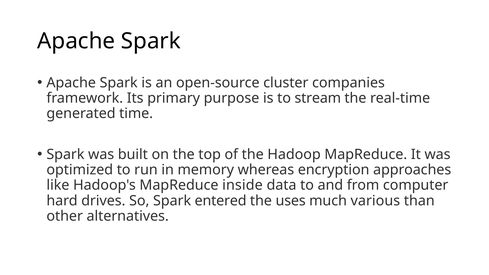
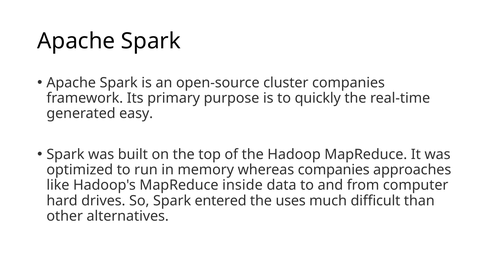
stream: stream -> quickly
time: time -> easy
whereas encryption: encryption -> companies
various: various -> difficult
